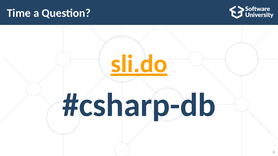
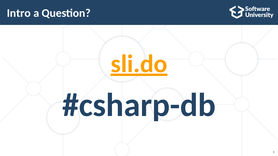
Time: Time -> Intro
